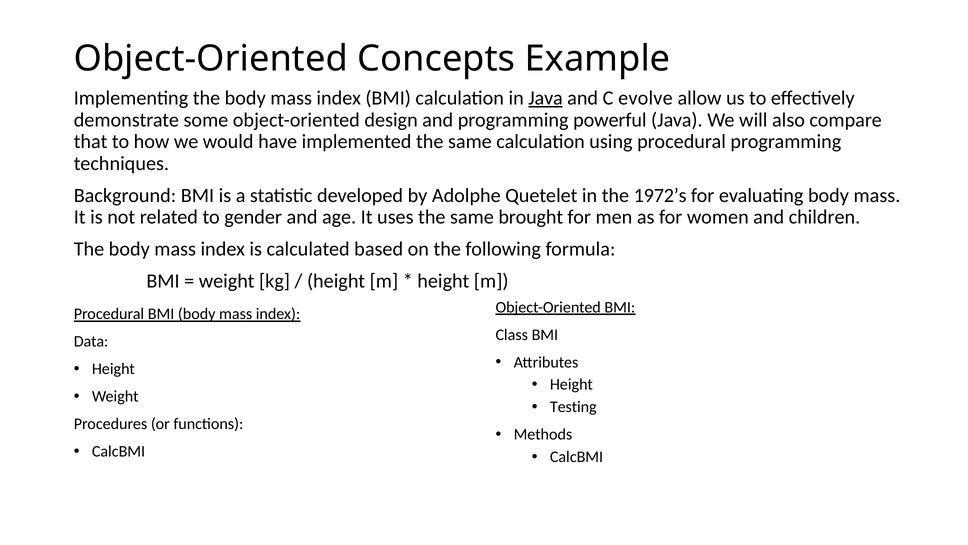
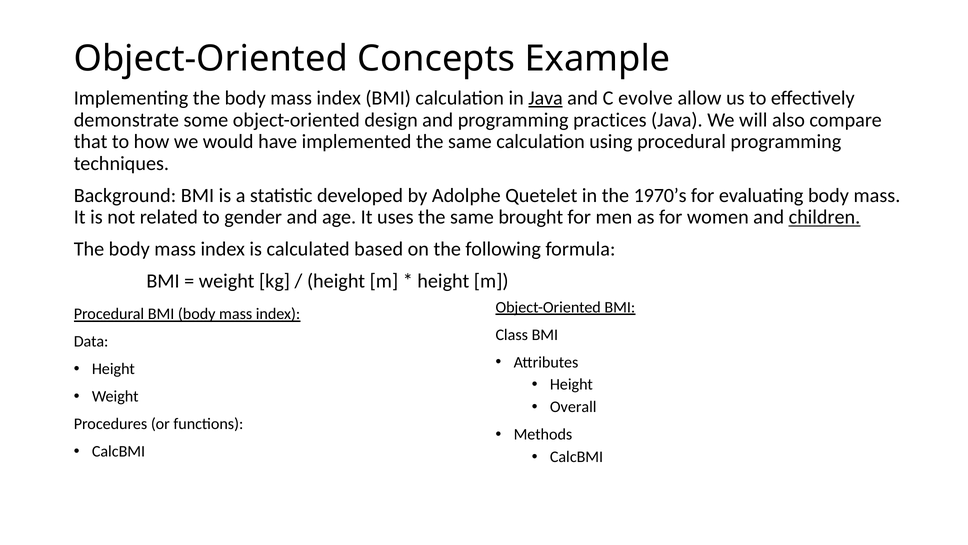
powerful: powerful -> practices
1972’s: 1972’s -> 1970’s
children underline: none -> present
Testing: Testing -> Overall
